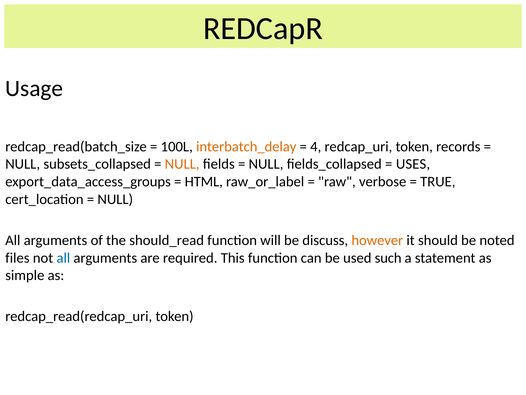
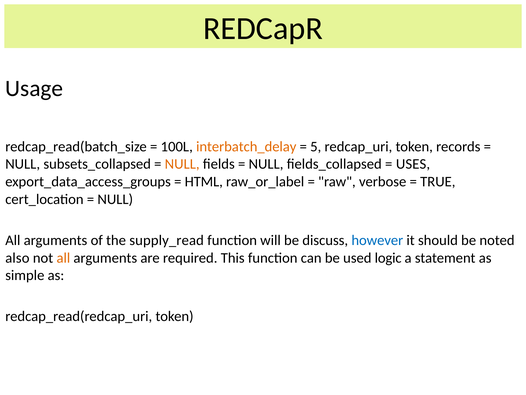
4: 4 -> 5
should_read: should_read -> supply_read
however colour: orange -> blue
files: files -> also
all at (63, 258) colour: blue -> orange
such: such -> logic
